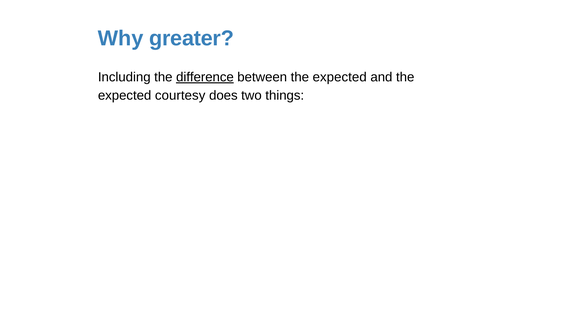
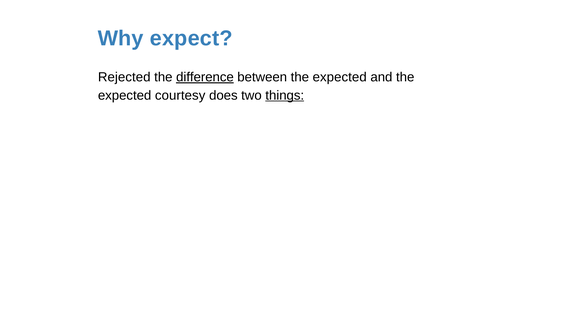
greater: greater -> expect
Including: Including -> Rejected
things underline: none -> present
